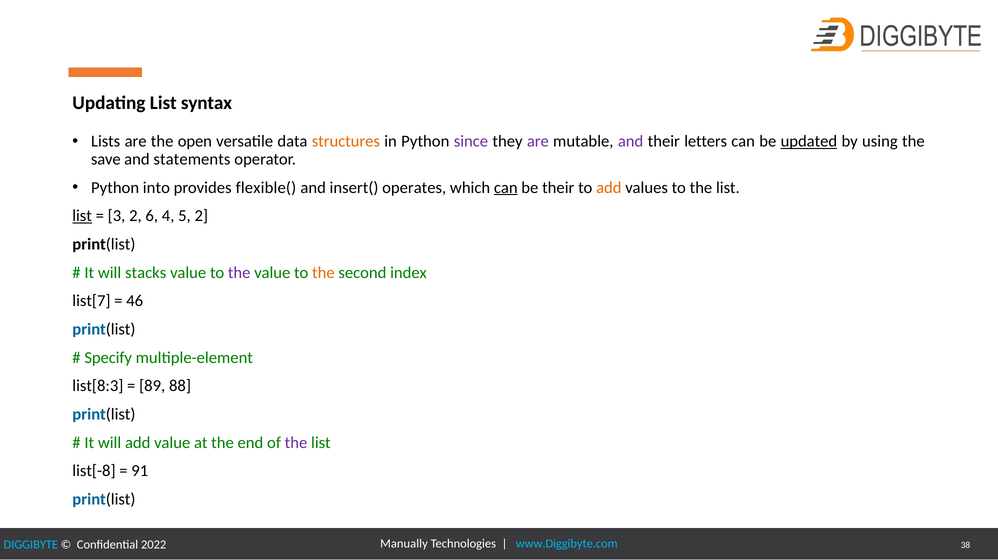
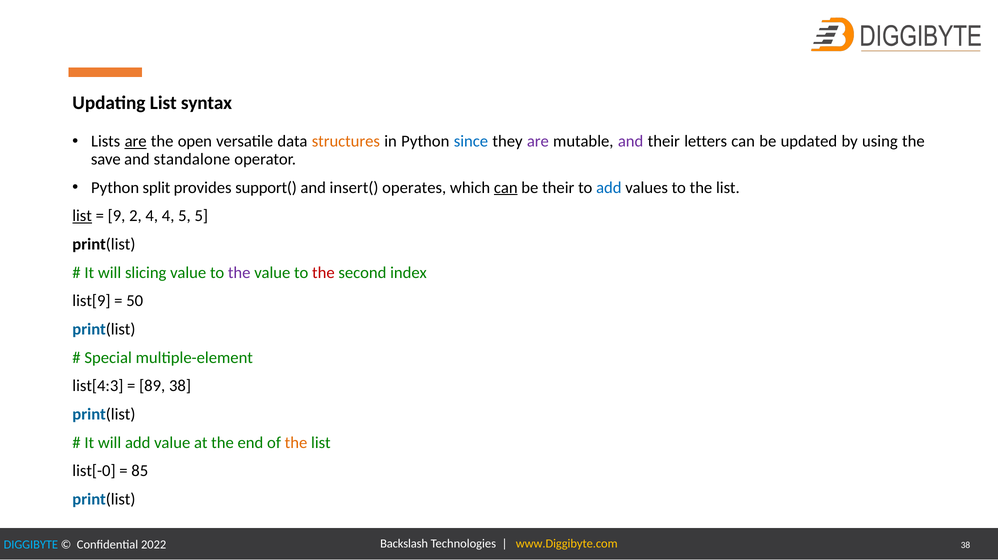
are at (136, 141) underline: none -> present
since colour: purple -> blue
updated underline: present -> none
statements: statements -> standalone
into: into -> split
flexible(: flexible( -> support(
add at (609, 188) colour: orange -> blue
3: 3 -> 9
2 6: 6 -> 4
5 2: 2 -> 5
stacks: stacks -> slicing
the at (323, 273) colour: orange -> red
list[7: list[7 -> list[9
46: 46 -> 50
Specify: Specify -> Special
list[8:3: list[8:3 -> list[4:3
89 88: 88 -> 38
the at (296, 443) colour: purple -> orange
list[-8: list[-8 -> list[-0
91: 91 -> 85
Manually: Manually -> Backslash
www.Diggibyte.com colour: light blue -> yellow
